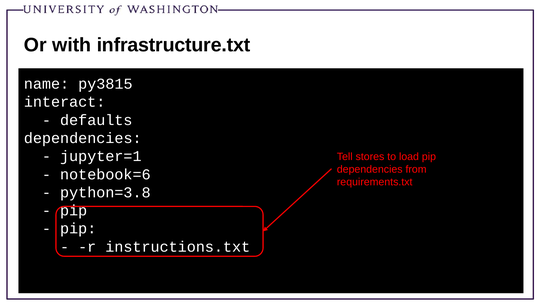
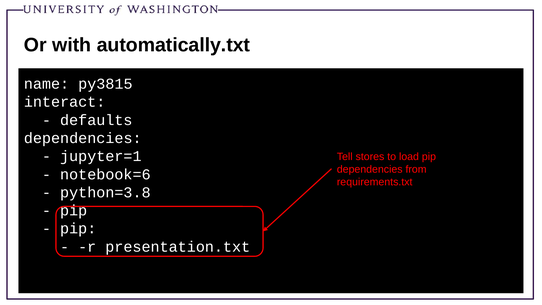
infrastructure.txt: infrastructure.txt -> automatically.txt
instructions.txt: instructions.txt -> presentation.txt
